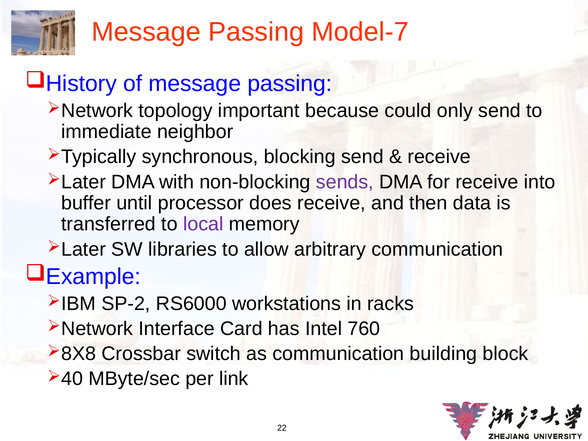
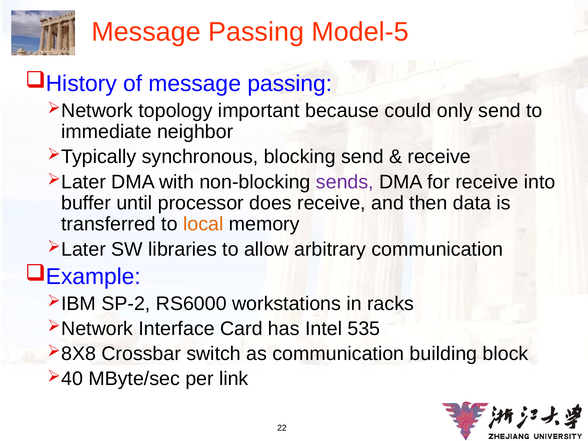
Model-7: Model-7 -> Model-5
local colour: purple -> orange
760: 760 -> 535
